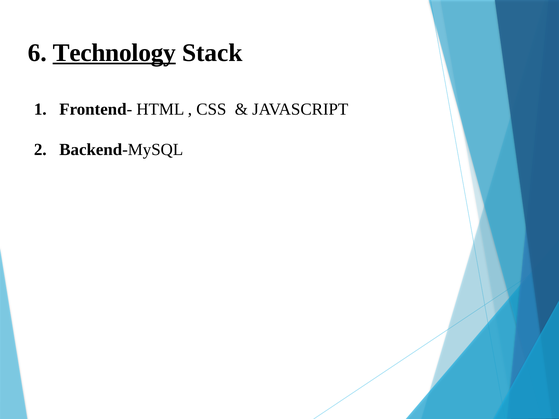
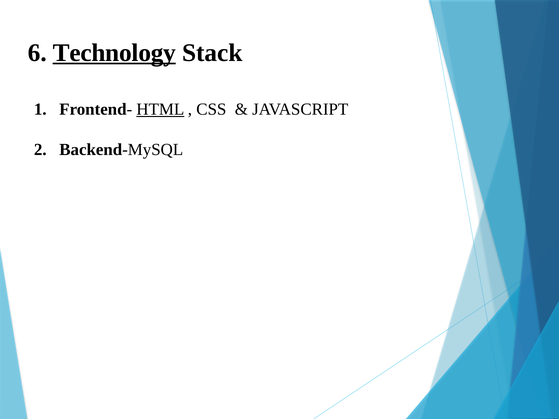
HTML underline: none -> present
